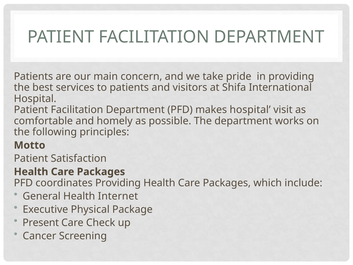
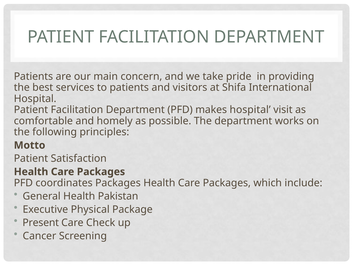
coordinates Providing: Providing -> Packages
Internet: Internet -> Pakistan
